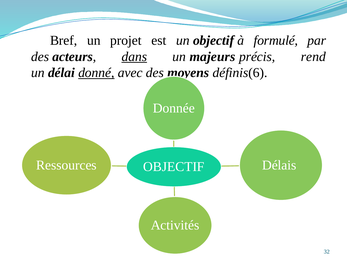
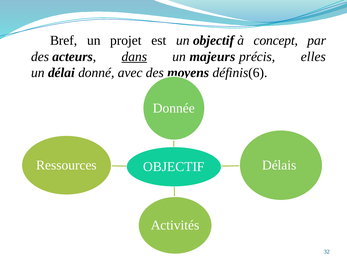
formulé: formulé -> concept
rend: rend -> elles
donné underline: present -> none
